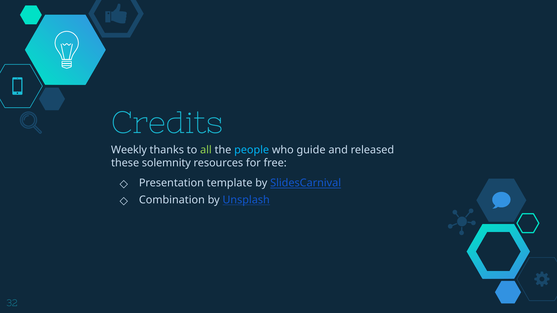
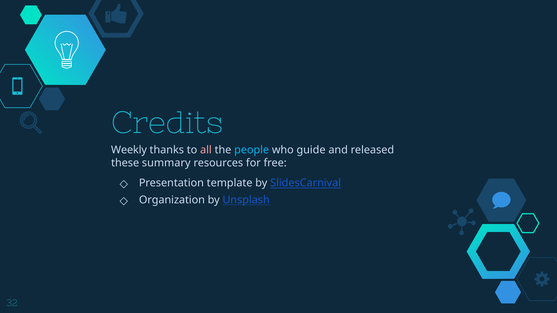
all colour: light green -> pink
solemnity: solemnity -> summary
Combination: Combination -> Organization
